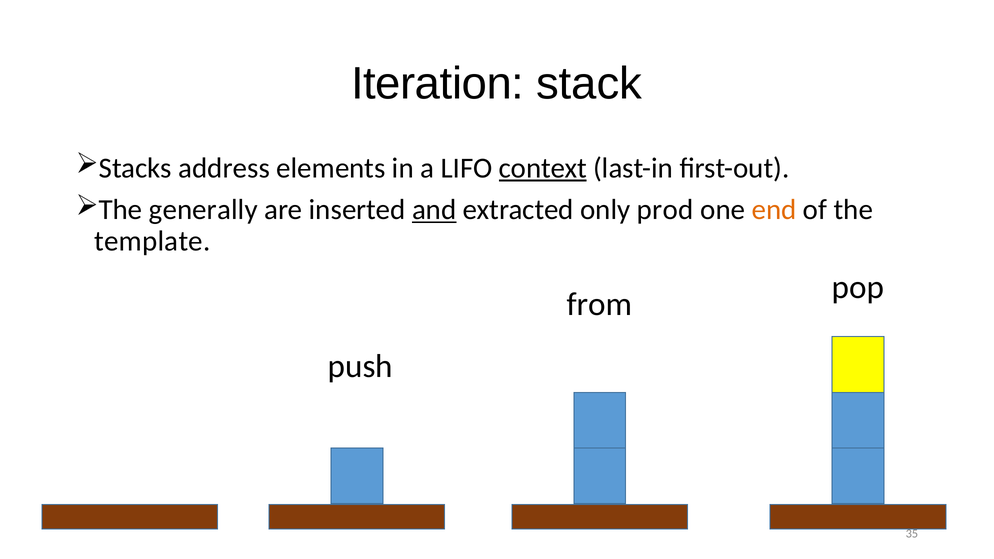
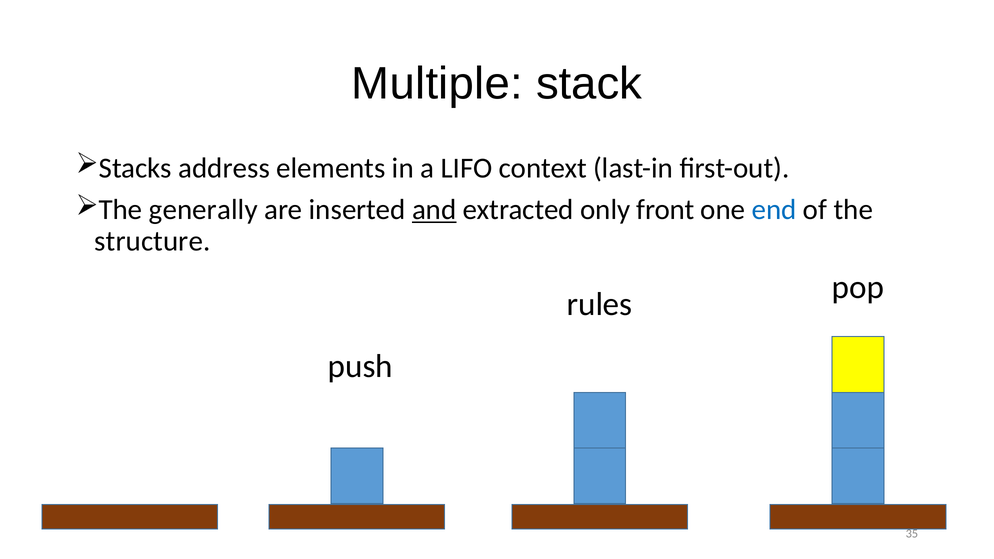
Iteration: Iteration -> Multiple
context underline: present -> none
prod: prod -> front
end colour: orange -> blue
template: template -> structure
from: from -> rules
